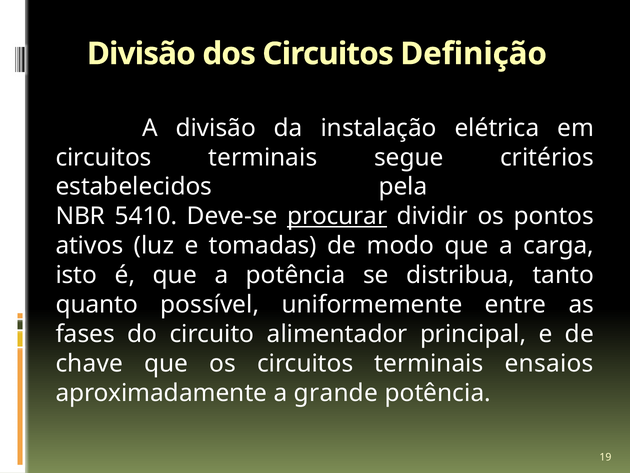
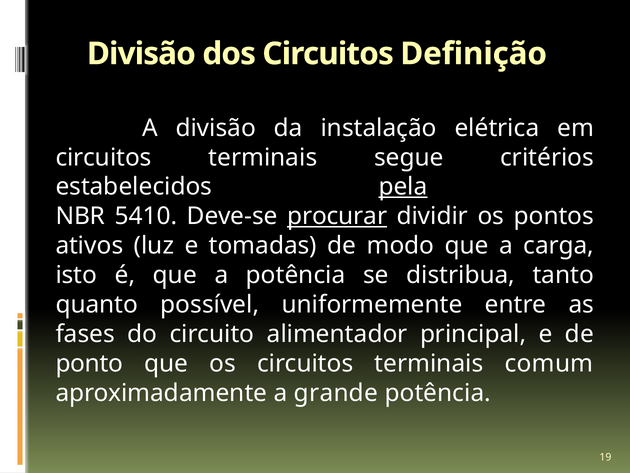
pela underline: none -> present
chave: chave -> ponto
ensaios: ensaios -> comum
